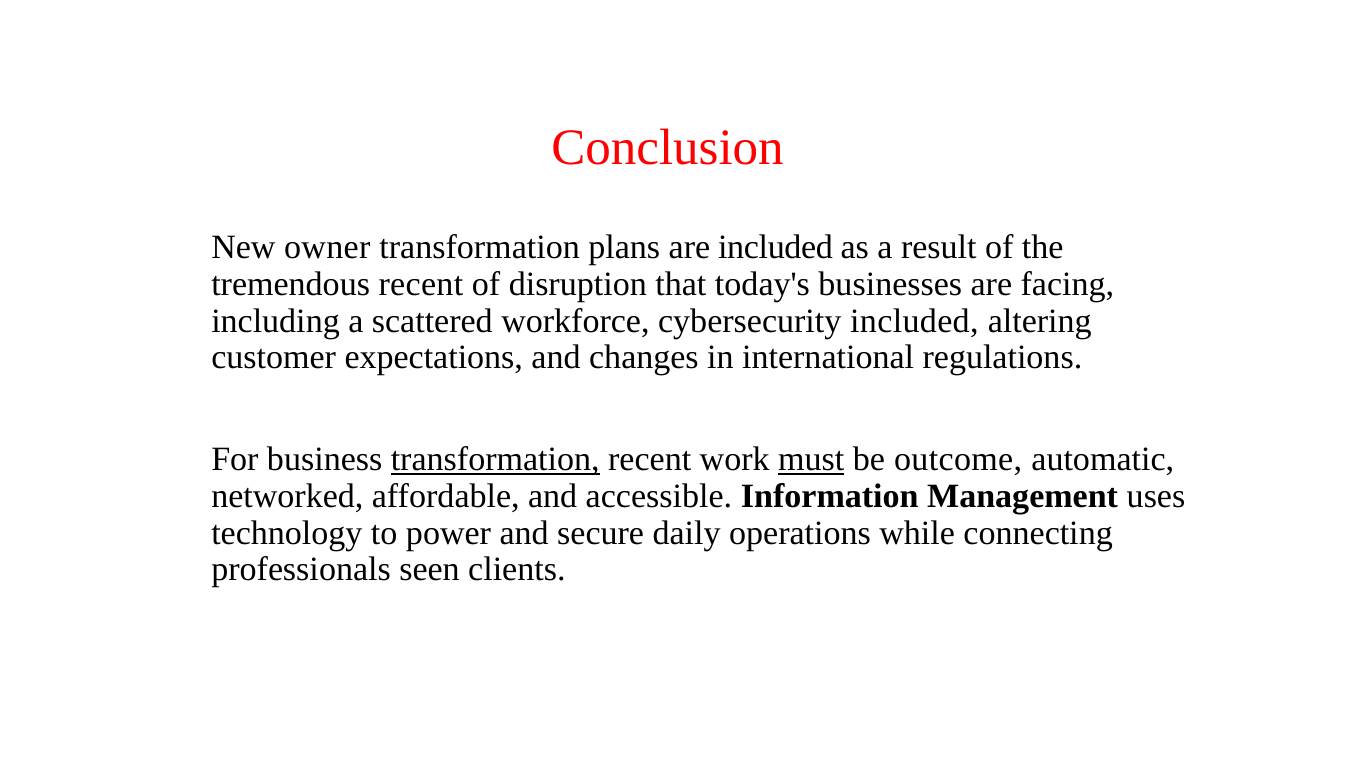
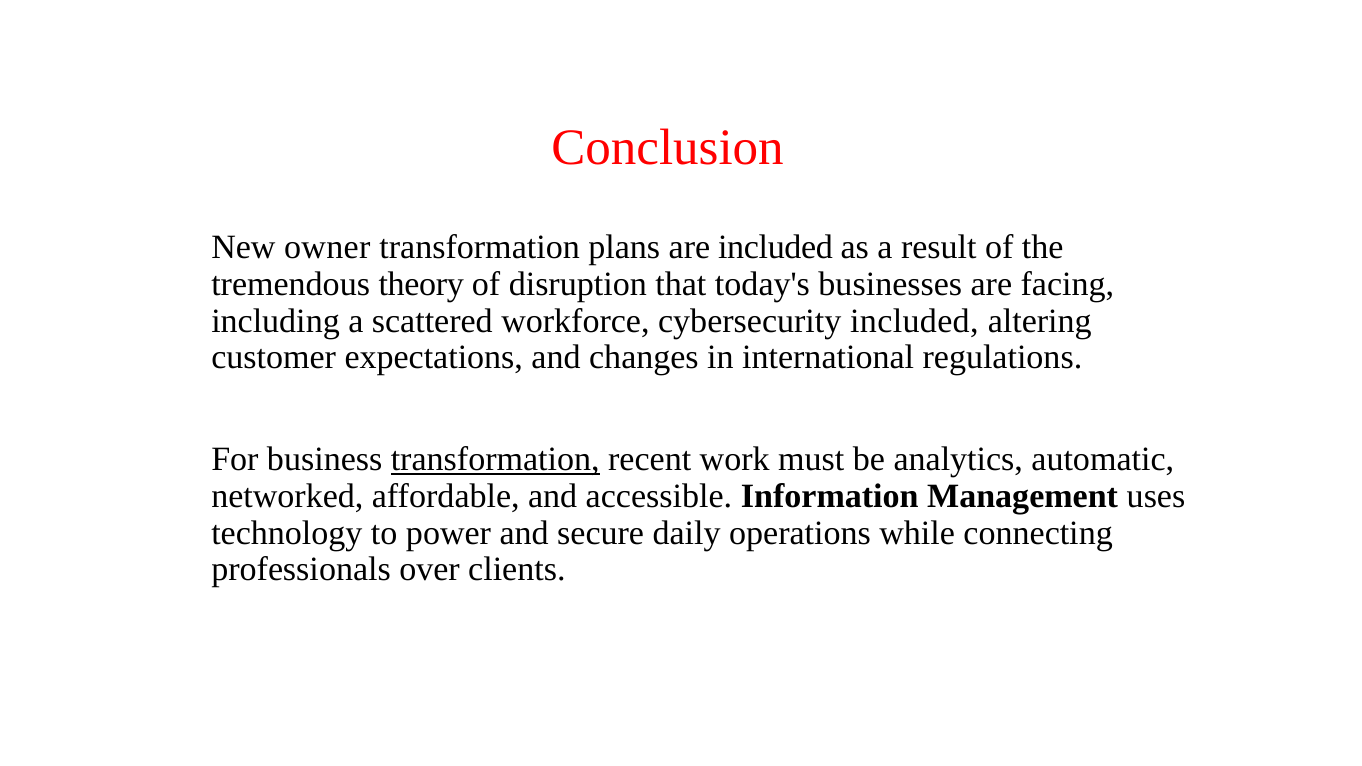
tremendous recent: recent -> theory
must underline: present -> none
outcome: outcome -> analytics
seen: seen -> over
